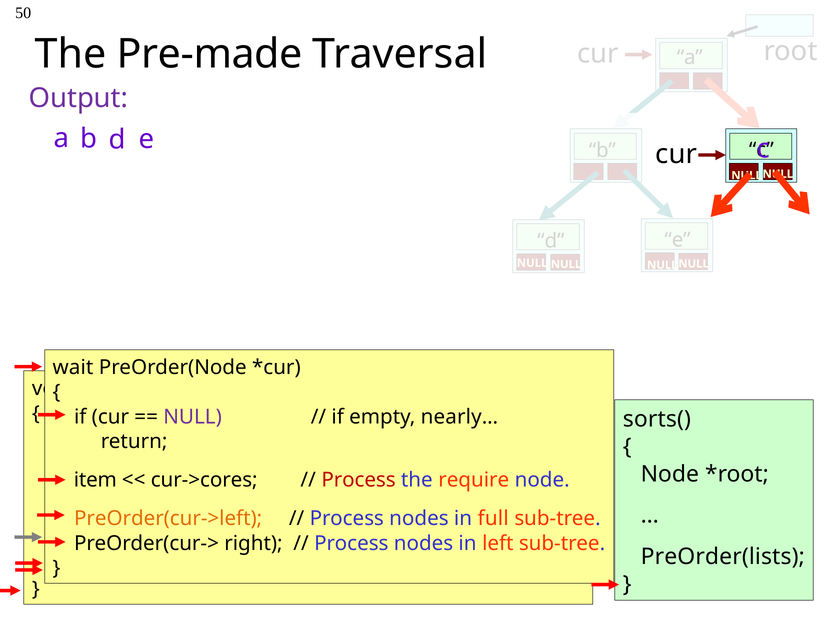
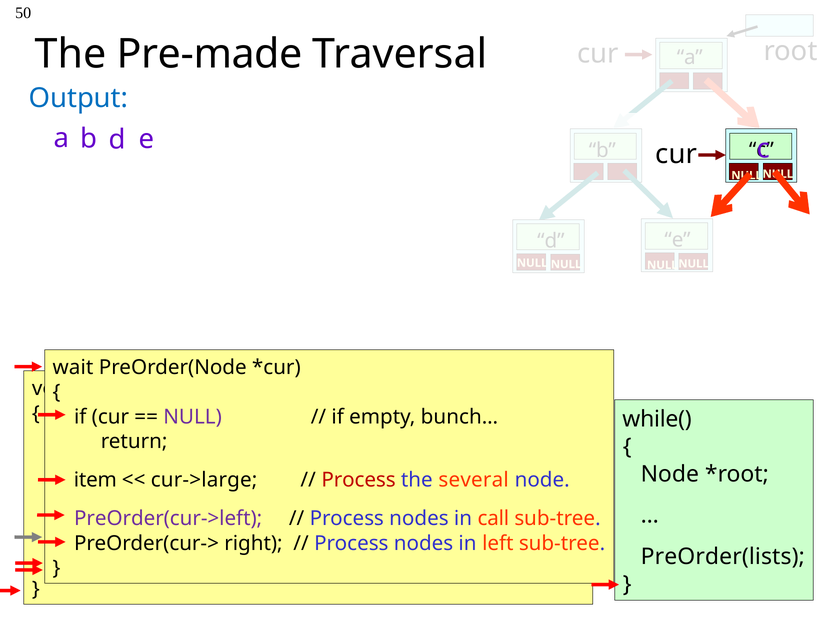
Output colour: purple -> blue
nearly…: nearly… -> bunch…
sorts(: sorts( -> while(
cur->cores: cur->cores -> cur->large
require: require -> several
PreOrder(cur->left at (168, 519) colour: orange -> purple
full: full -> call
